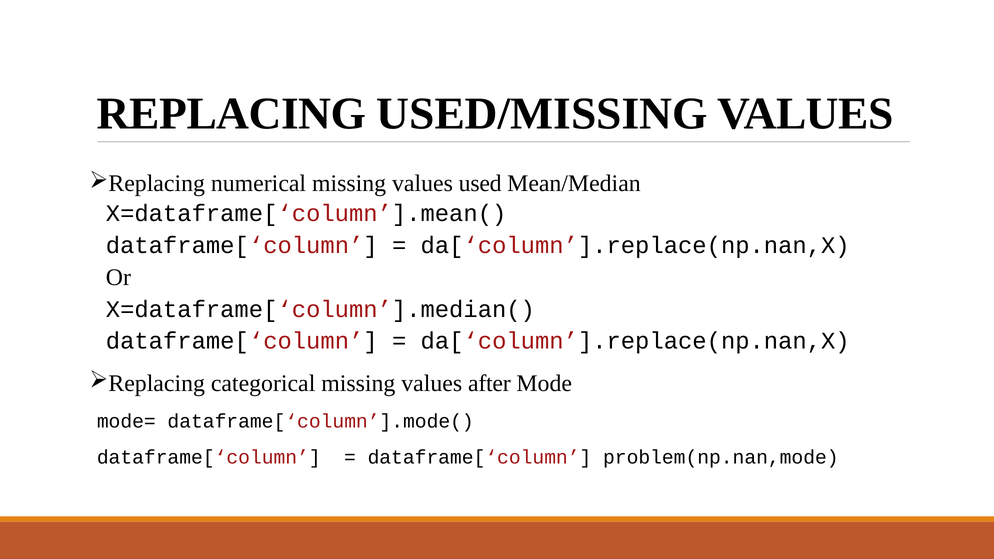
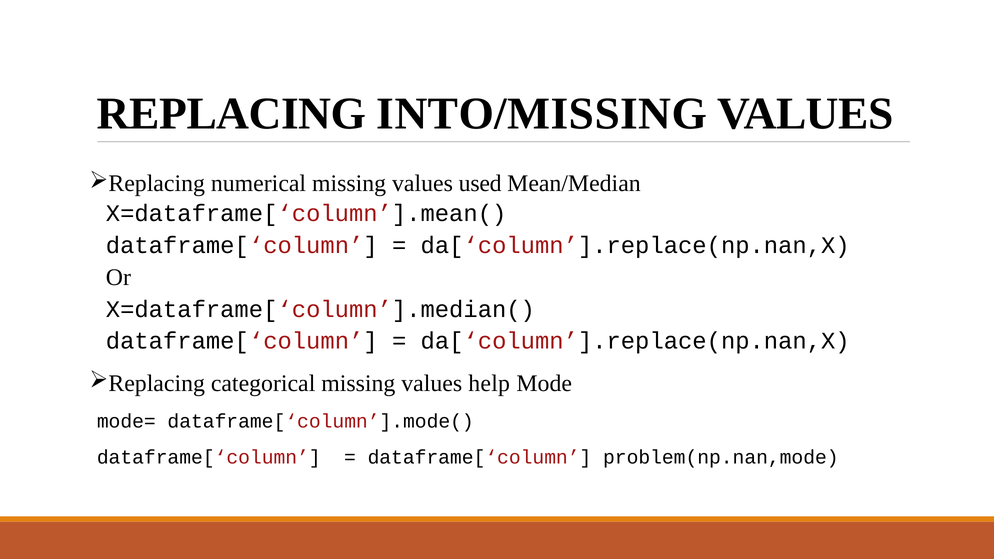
USED/MISSING: USED/MISSING -> INTO/MISSING
after: after -> help
